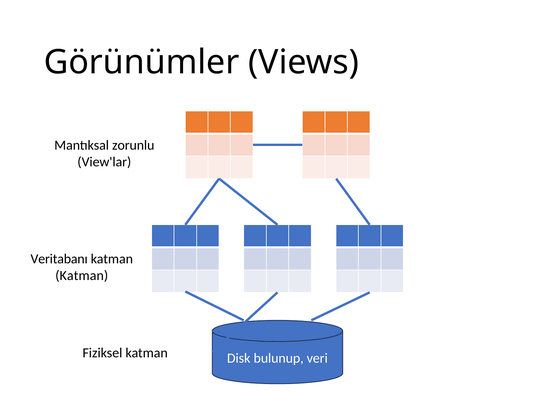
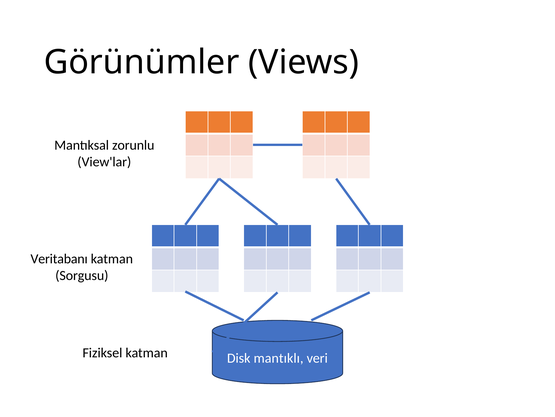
Katman at (82, 275): Katman -> Sorgusu
bulunup: bulunup -> mantıklı
